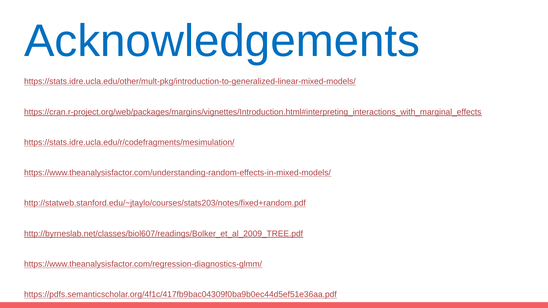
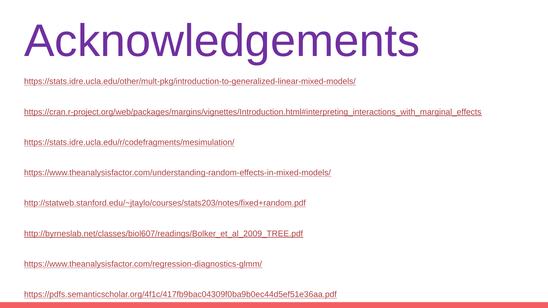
Acknowledgements colour: blue -> purple
